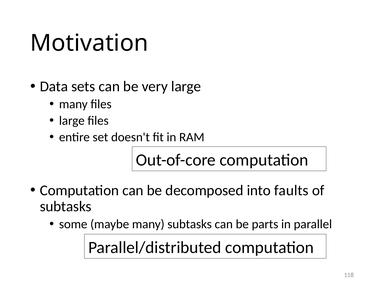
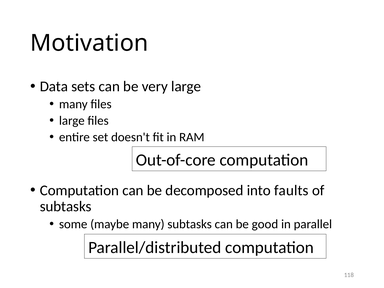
parts: parts -> good
